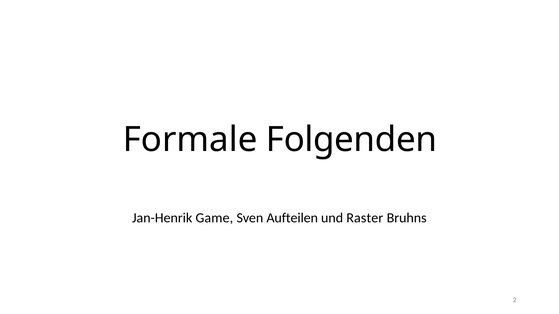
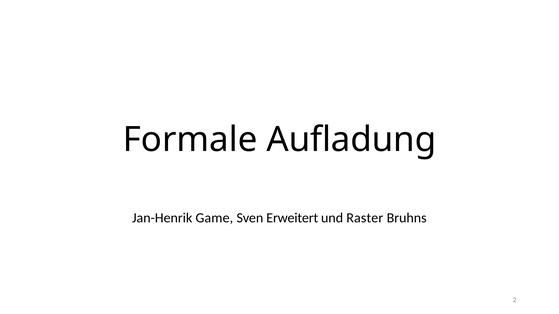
Folgenden: Folgenden -> Aufladung
Aufteilen: Aufteilen -> Erweitert
